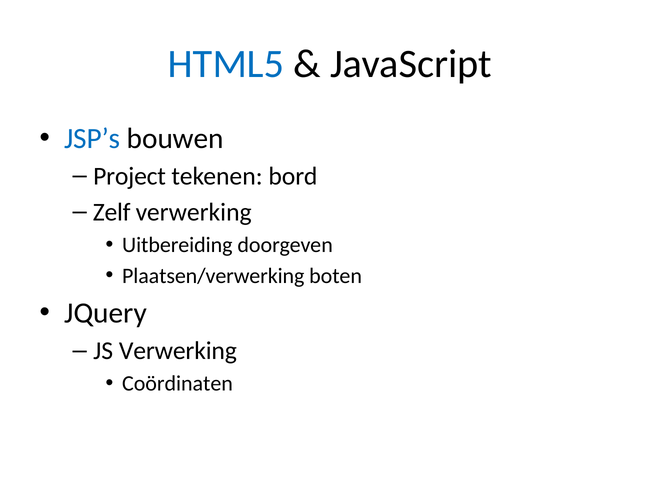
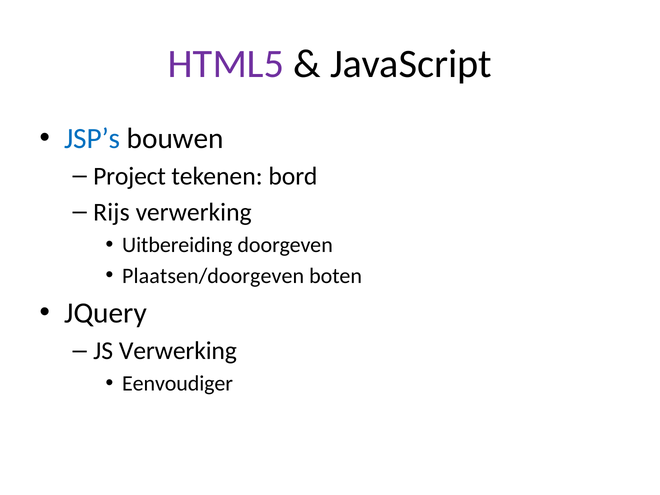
HTML5 colour: blue -> purple
Zelf: Zelf -> Rijs
Plaatsen/verwerking: Plaatsen/verwerking -> Plaatsen/doorgeven
Coördinaten: Coördinaten -> Eenvoudiger
